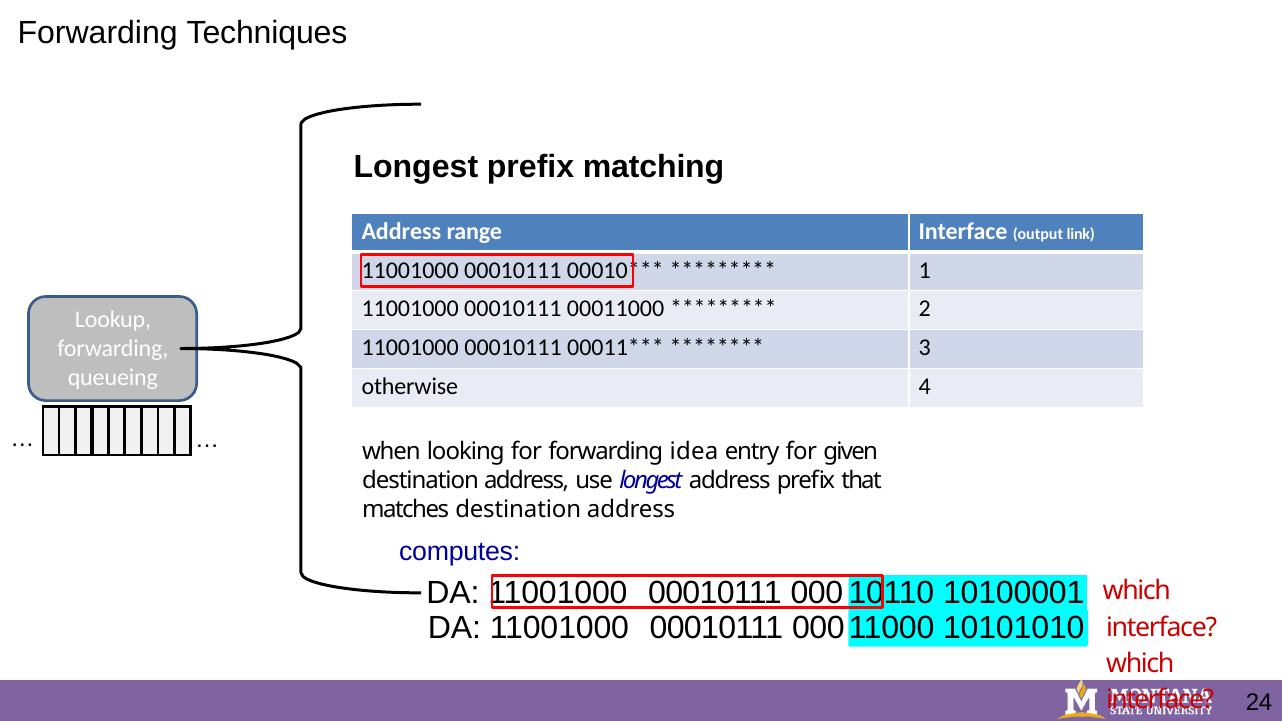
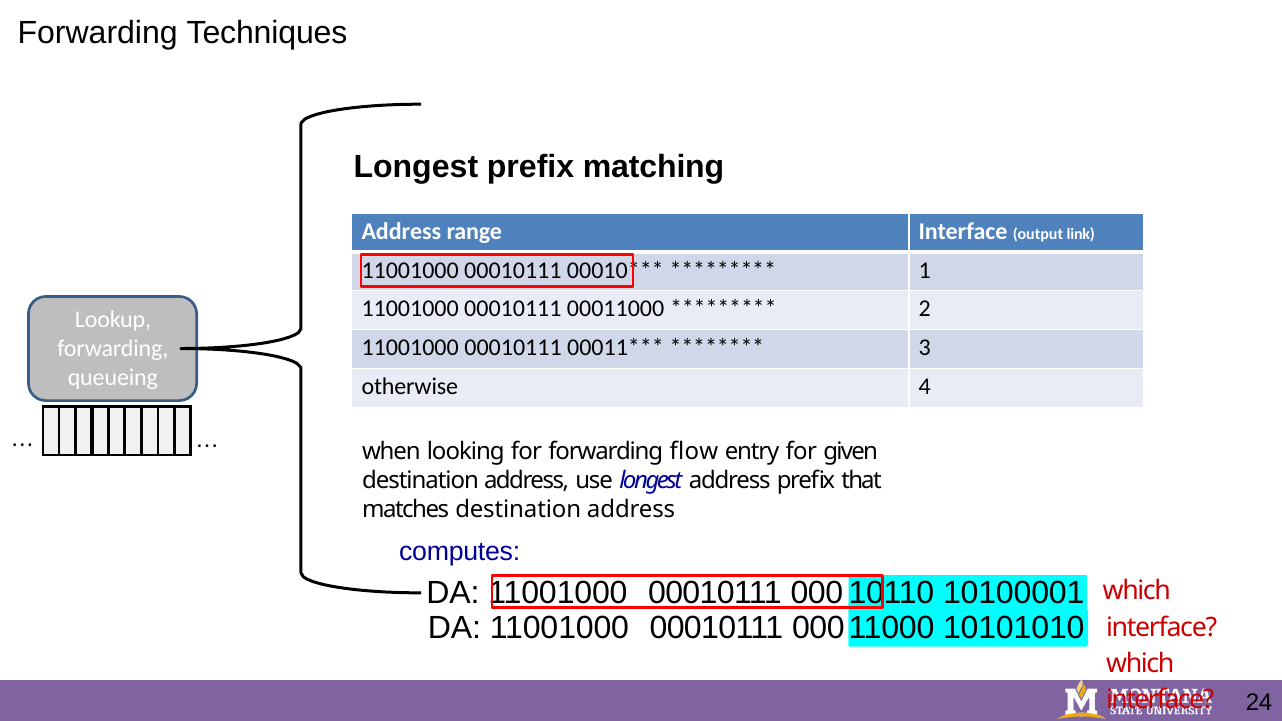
idea: idea -> flow
